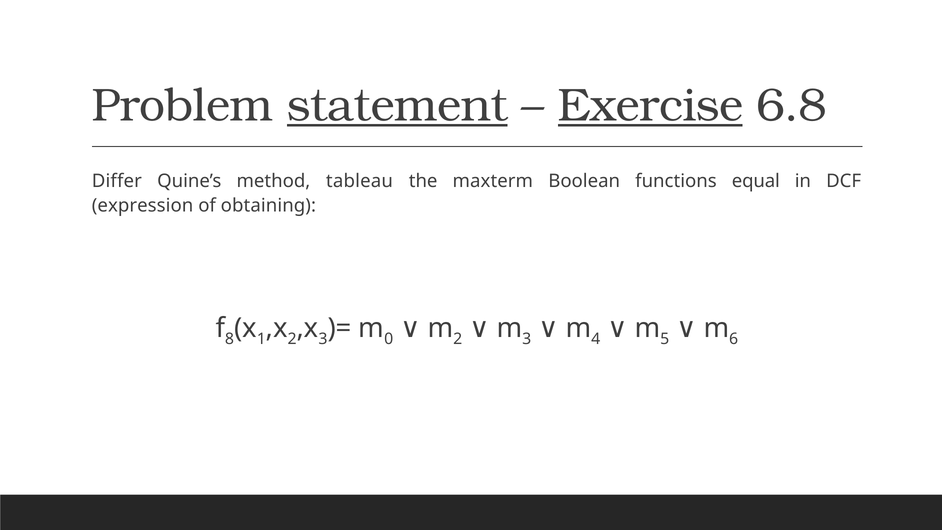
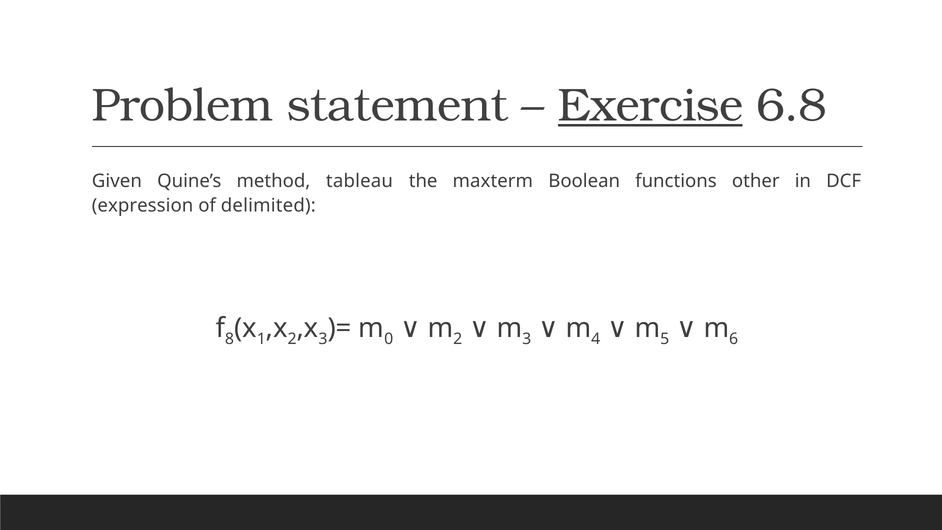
statement underline: present -> none
Differ: Differ -> Given
equal: equal -> other
obtaining: obtaining -> delimited
